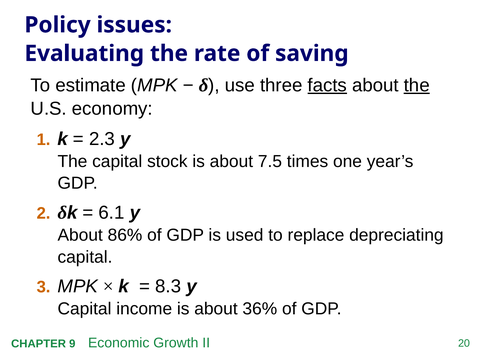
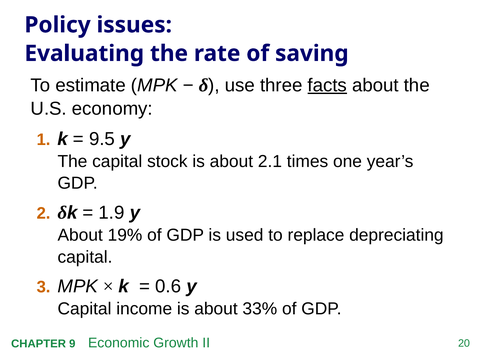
the at (417, 85) underline: present -> none
2.3: 2.3 -> 9.5
7.5: 7.5 -> 2.1
6.1: 6.1 -> 1.9
86%: 86% -> 19%
8.3: 8.3 -> 0.6
36%: 36% -> 33%
